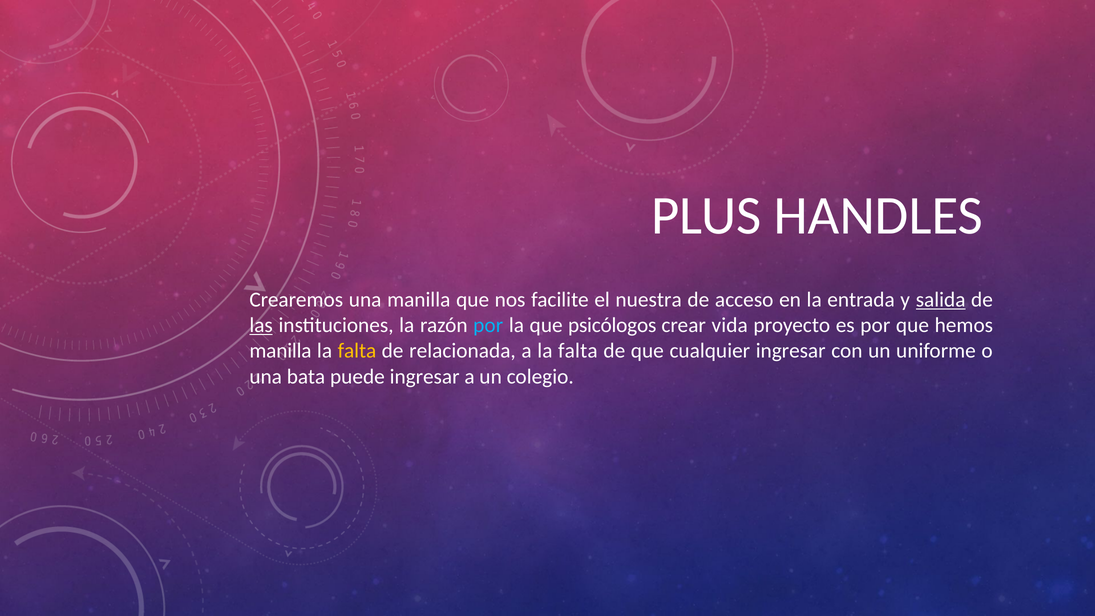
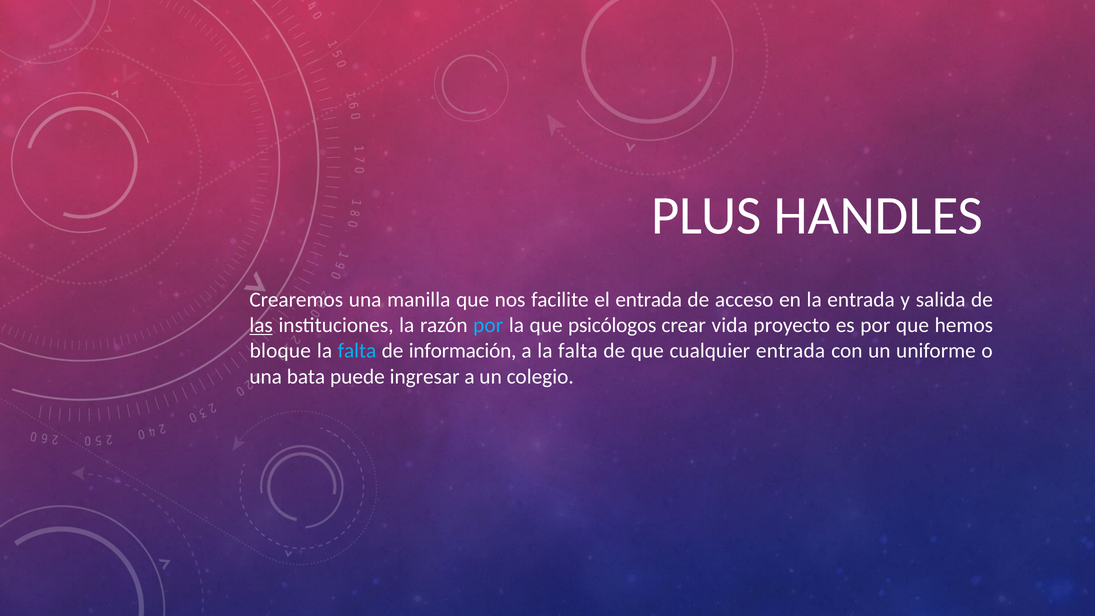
el nuestra: nuestra -> entrada
salida underline: present -> none
manilla at (280, 351): manilla -> bloque
falta at (357, 351) colour: yellow -> light blue
relacionada: relacionada -> información
cualquier ingresar: ingresar -> entrada
